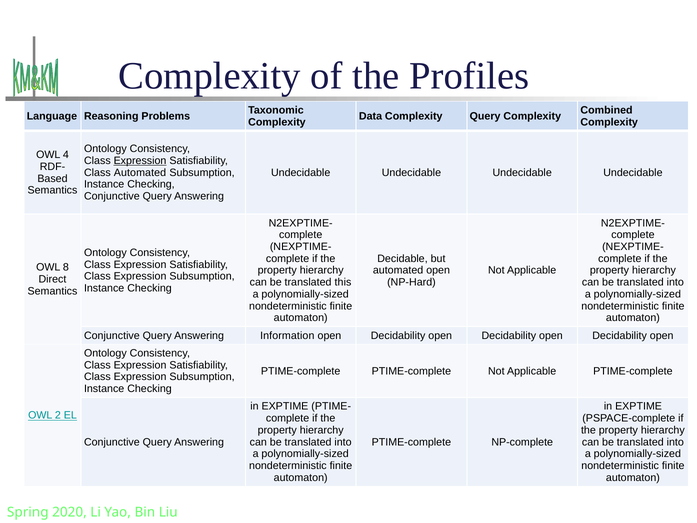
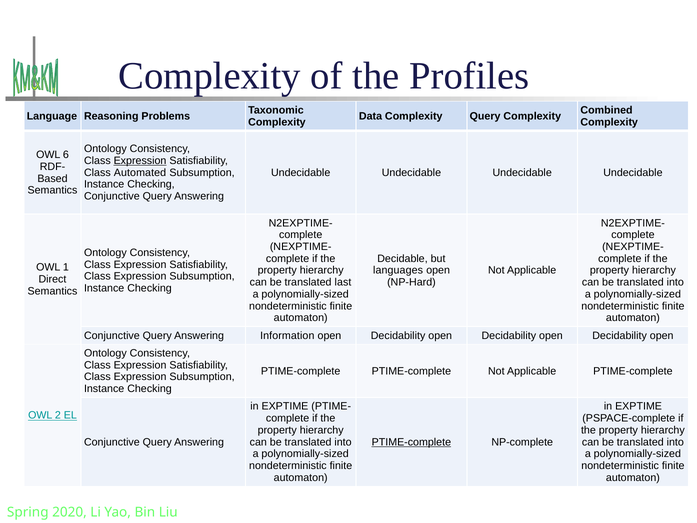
4: 4 -> 6
8: 8 -> 1
automated at (398, 270): automated -> languages
this: this -> last
PTIME-complete at (411, 442) underline: none -> present
